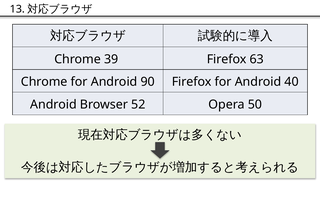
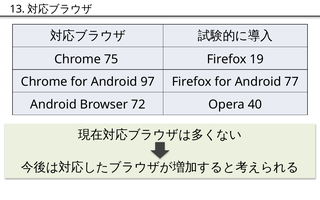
39: 39 -> 75
63: 63 -> 19
90: 90 -> 97
40: 40 -> 77
52: 52 -> 72
50: 50 -> 40
